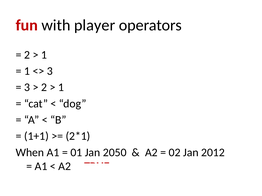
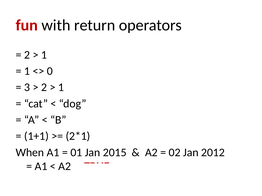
player: player -> return
3 at (50, 71): 3 -> 0
2050: 2050 -> 2015
